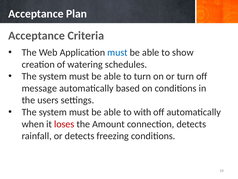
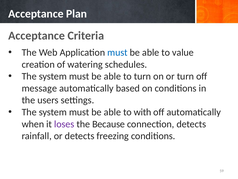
show: show -> value
loses colour: red -> purple
Amount: Amount -> Because
